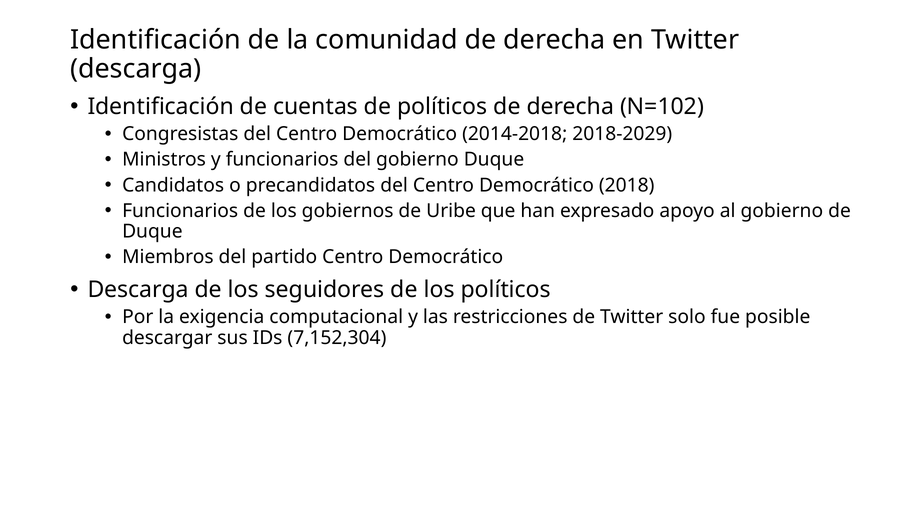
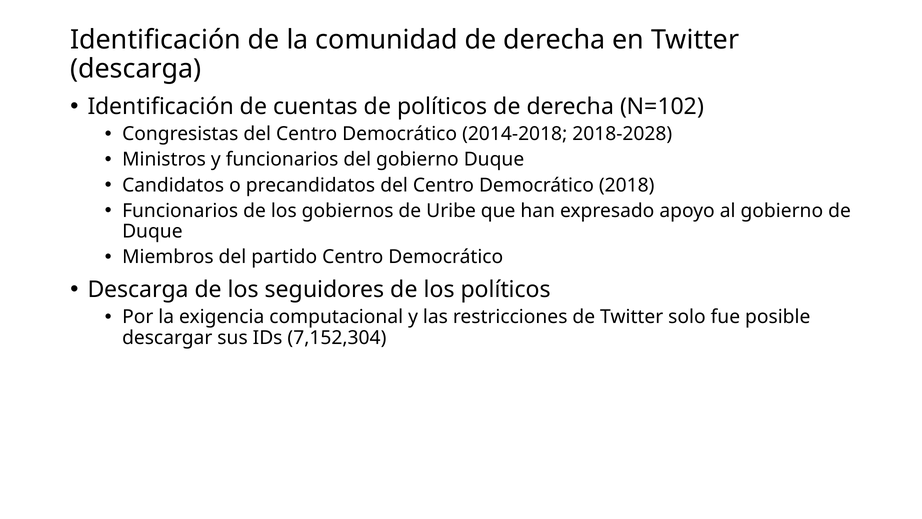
2018-2029: 2018-2029 -> 2018-2028
